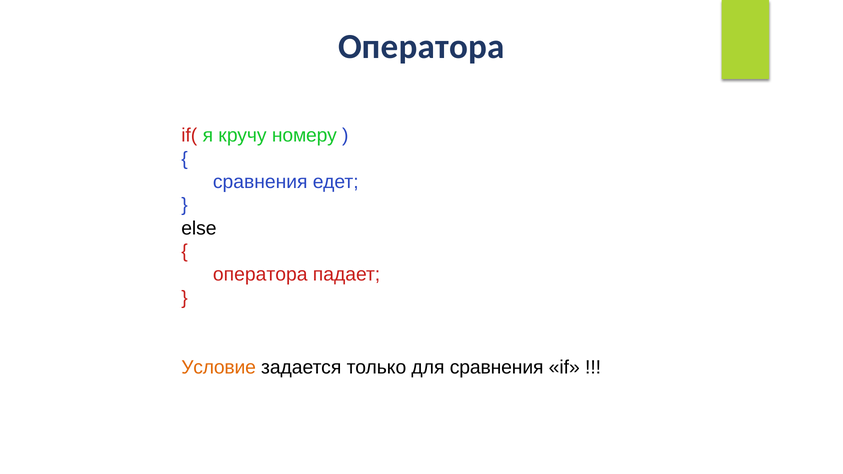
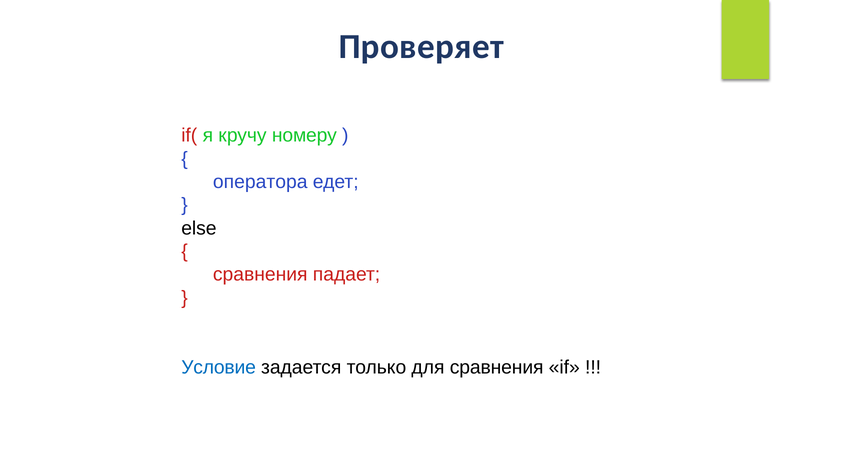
Оператора at (421, 47): Оператора -> Проверяет
сравнения at (260, 182): сравнения -> оператора
оператора at (260, 275): оператора -> сравнения
Условие colour: orange -> blue
